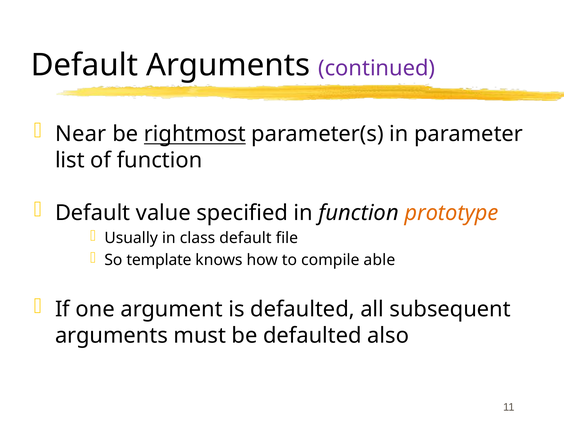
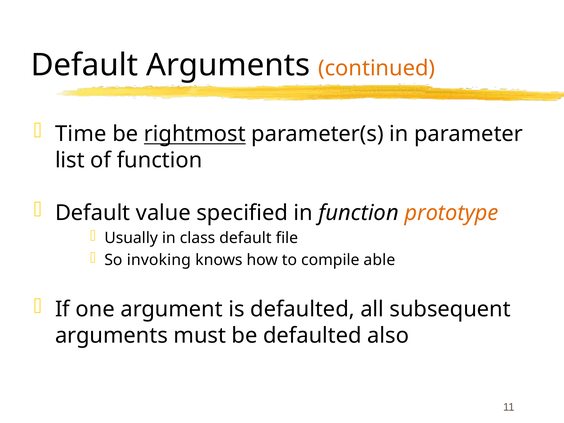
continued colour: purple -> orange
Near: Near -> Time
template: template -> invoking
